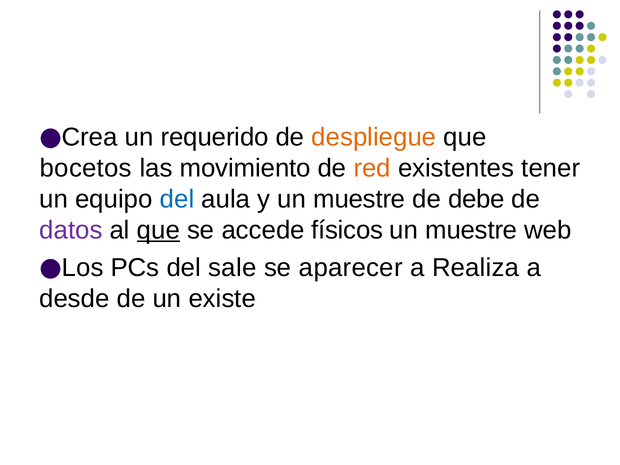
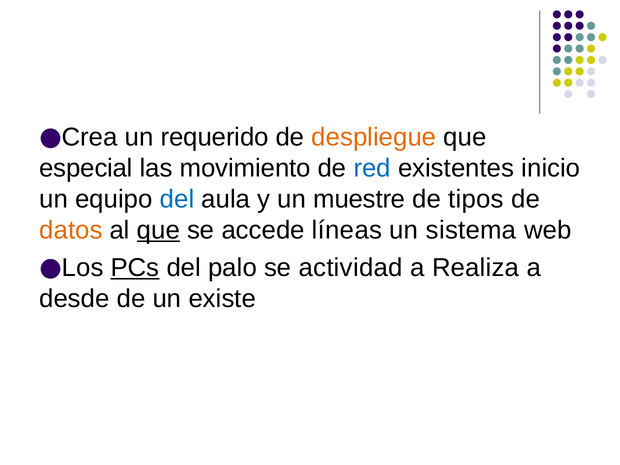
bocetos: bocetos -> especial
red colour: orange -> blue
tener: tener -> inicio
debe: debe -> tipos
datos colour: purple -> orange
físicos: físicos -> líneas
muestre at (471, 230): muestre -> sistema
PCs underline: none -> present
sale: sale -> palo
aparecer: aparecer -> actividad
